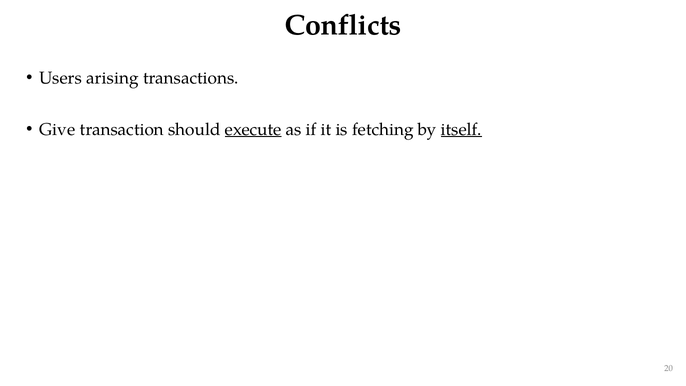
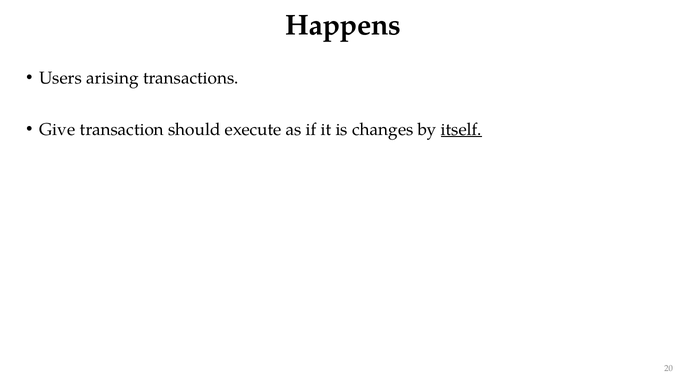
Conflicts: Conflicts -> Happens
execute underline: present -> none
fetching: fetching -> changes
